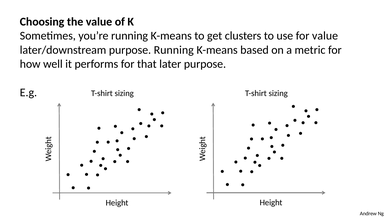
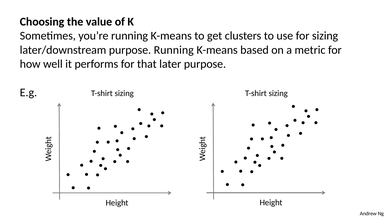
for value: value -> sizing
